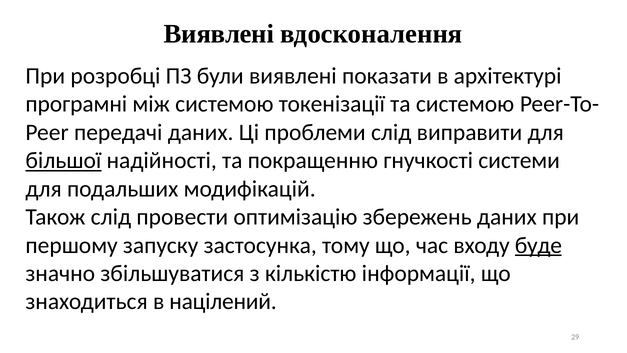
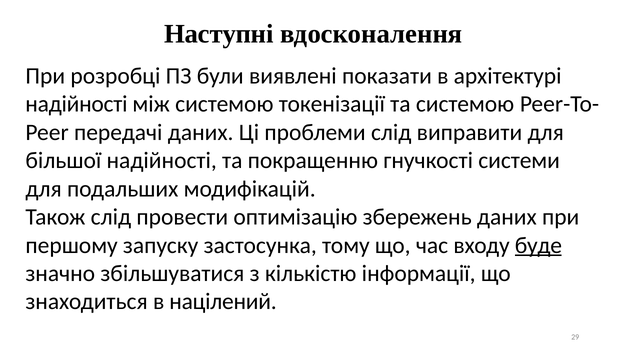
Виявлені at (219, 34): Виявлені -> Наступні
програмні at (76, 104): програмні -> надійності
більшої underline: present -> none
